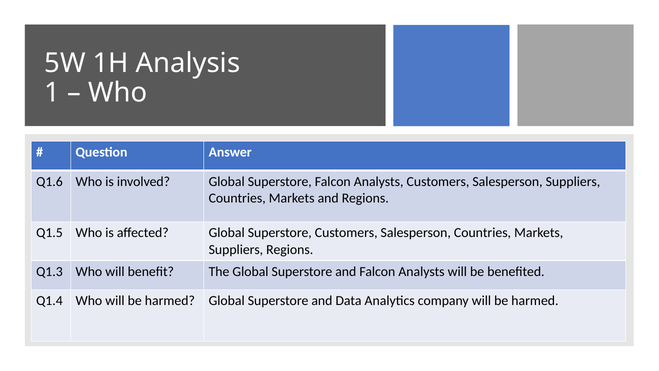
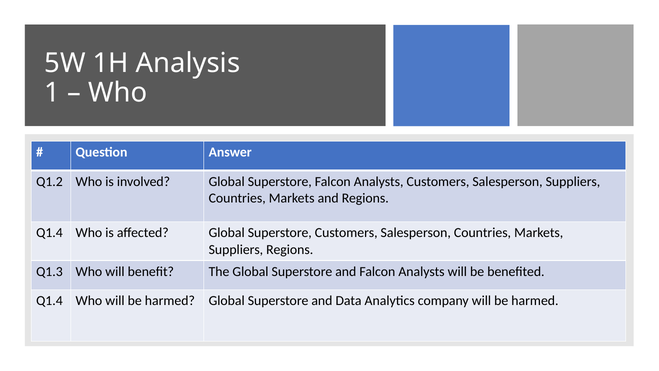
Q1.6: Q1.6 -> Q1.2
Q1.5 at (49, 233): Q1.5 -> Q1.4
